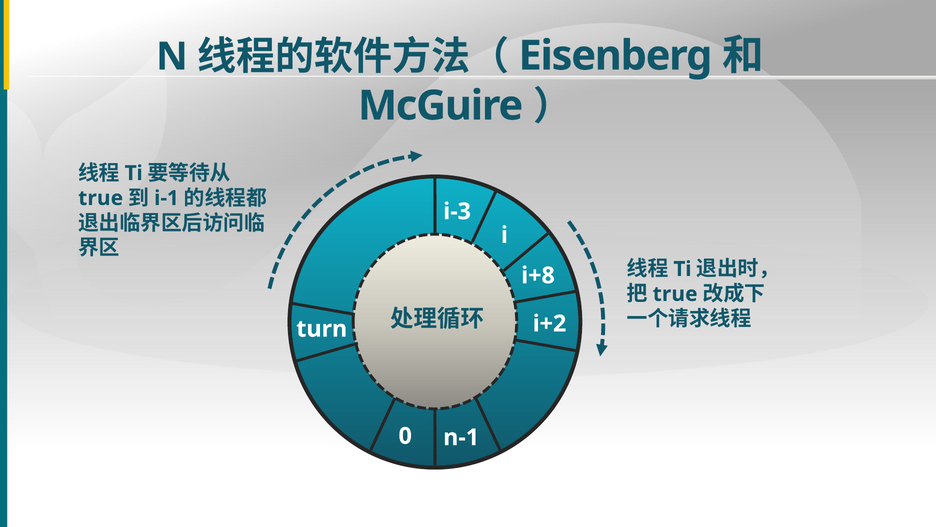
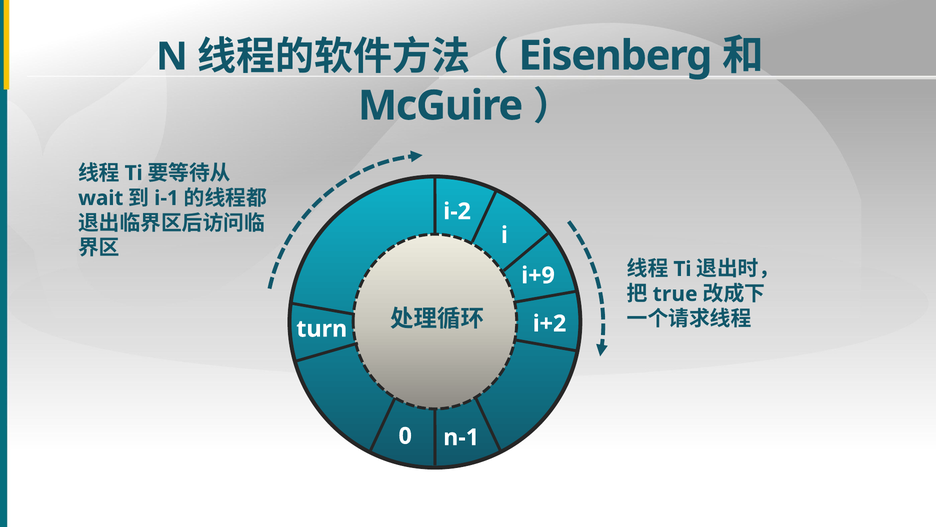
true at (101, 198): true -> wait
i-3: i-3 -> i-2
i+8: i+8 -> i+9
